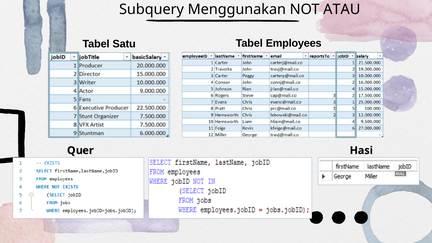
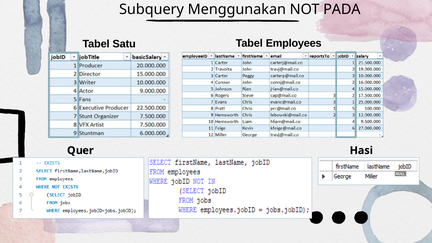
ATAU: ATAU -> PADA
